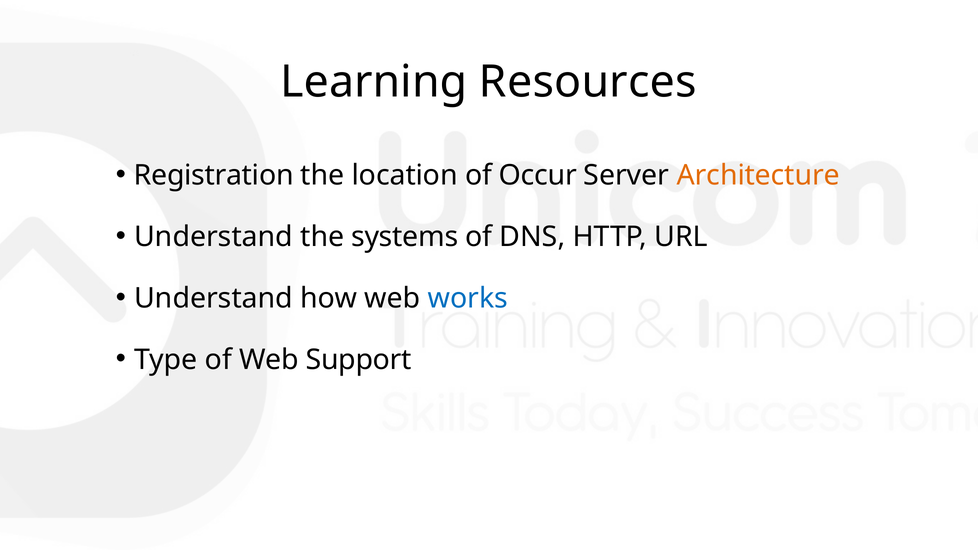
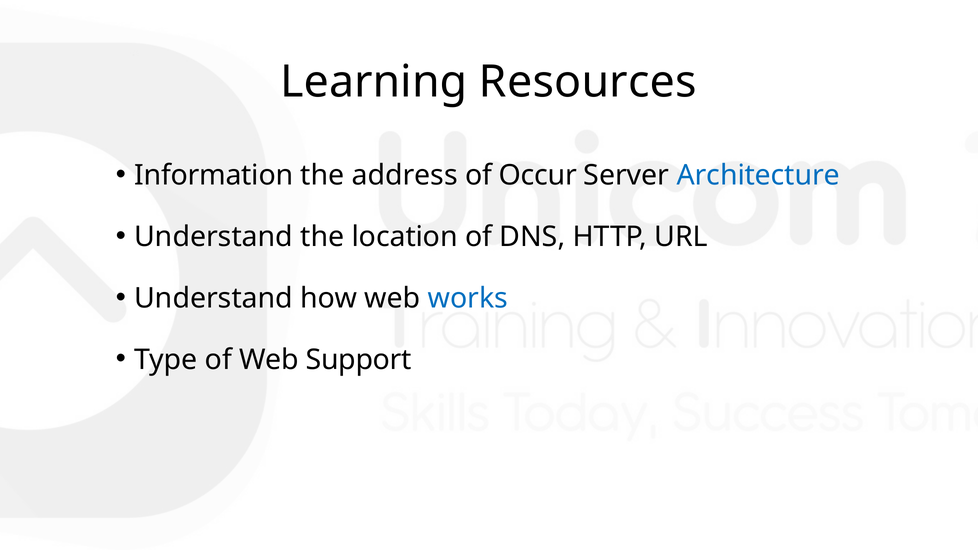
Registration: Registration -> Information
location: location -> address
Architecture colour: orange -> blue
systems: systems -> location
